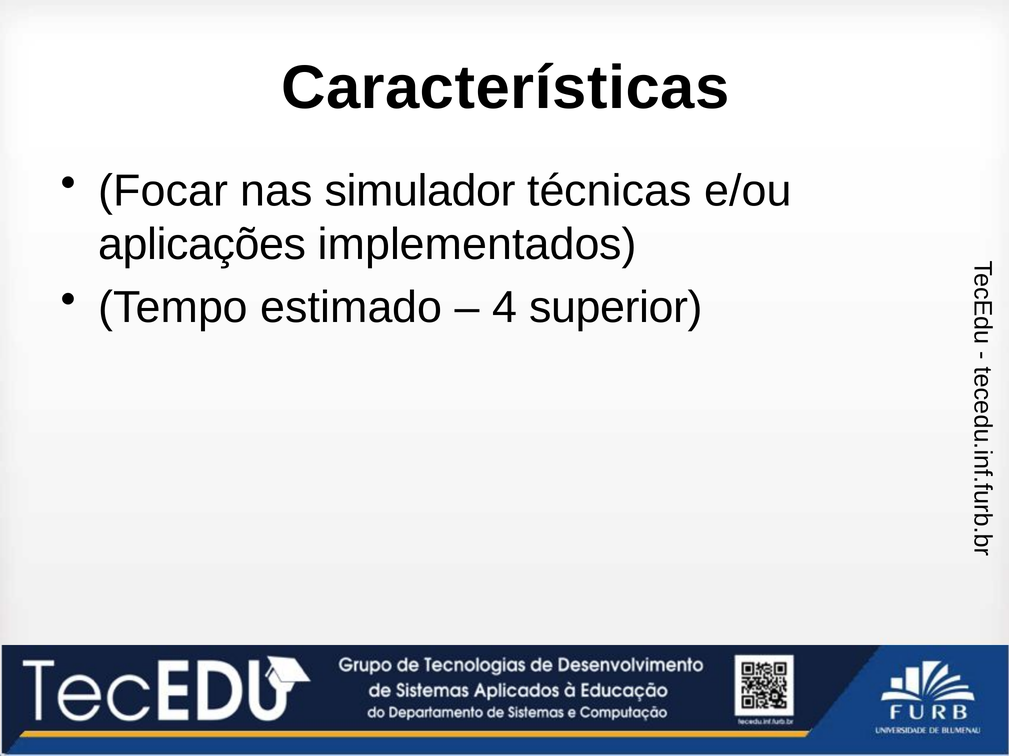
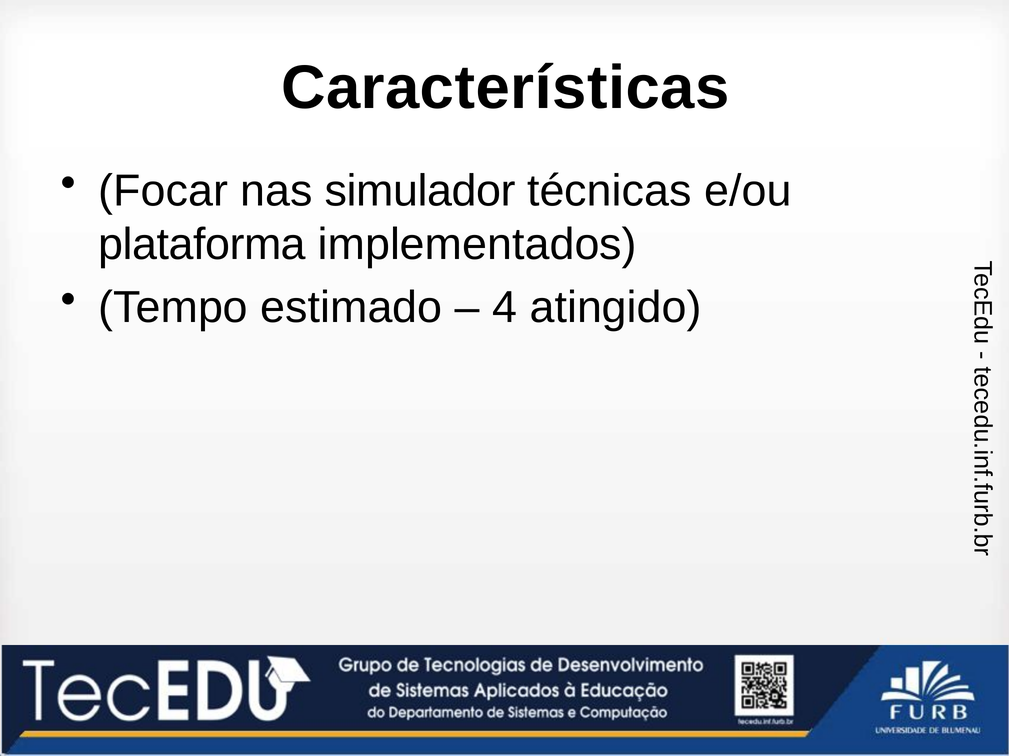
aplicações: aplicações -> plataforma
superior: superior -> atingido
